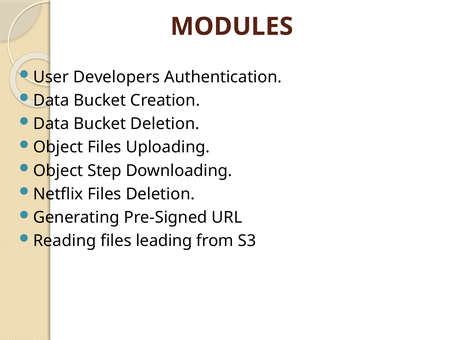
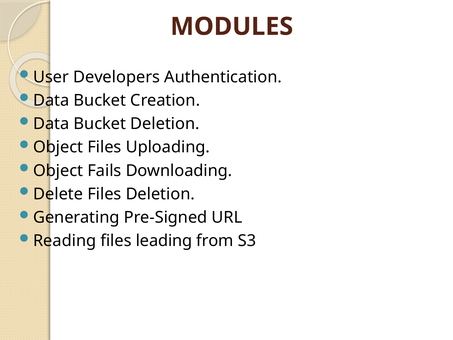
Step: Step -> Fails
Netflix: Netflix -> Delete
